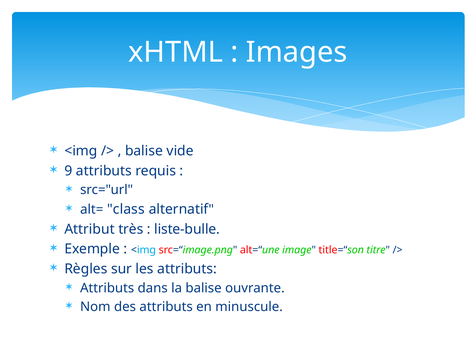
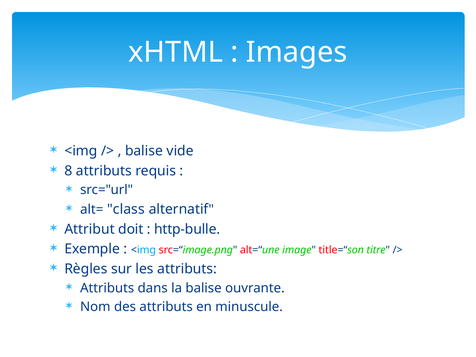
9: 9 -> 8
très: très -> doit
liste-bulle: liste-bulle -> http-bulle
